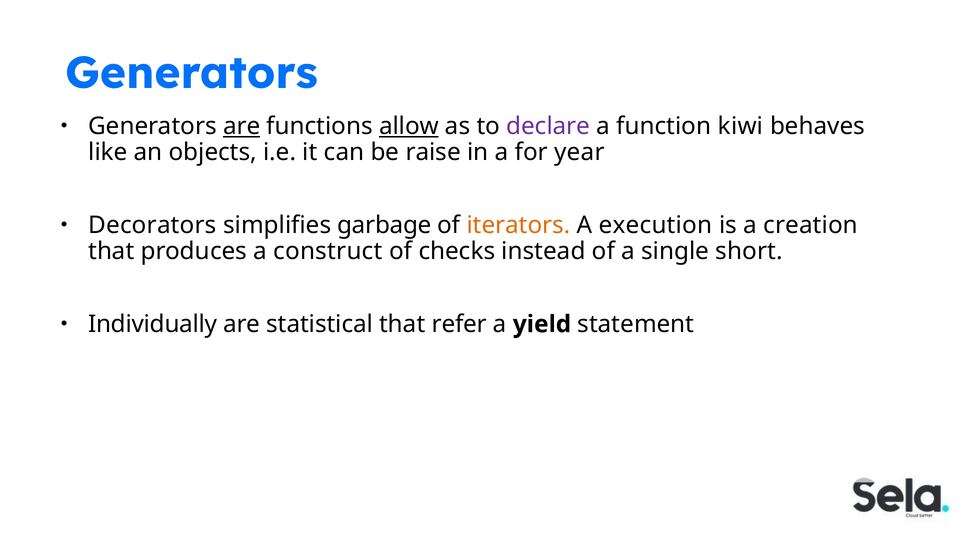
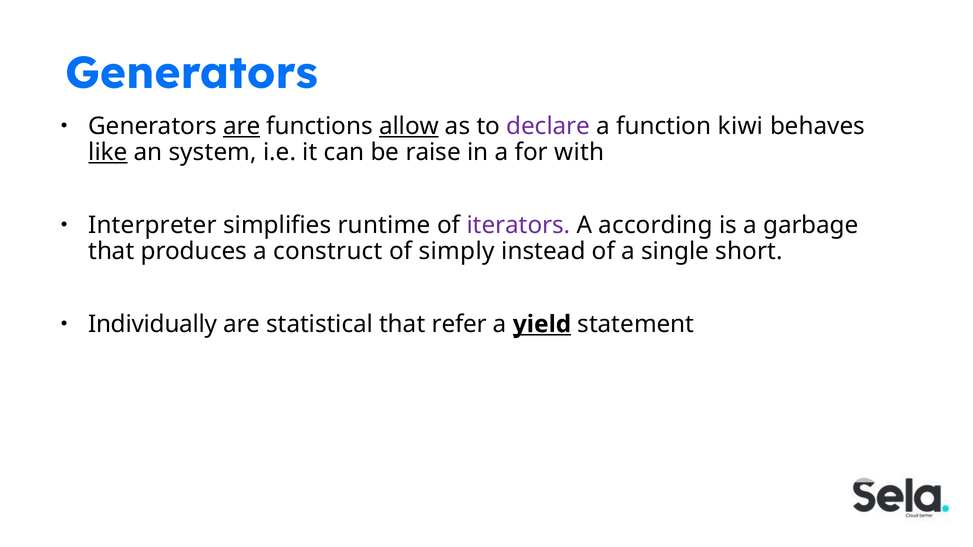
like underline: none -> present
objects: objects -> system
year: year -> with
Decorators: Decorators -> Interpreter
garbage: garbage -> runtime
iterators colour: orange -> purple
execution: execution -> according
creation: creation -> garbage
checks: checks -> simply
yield underline: none -> present
